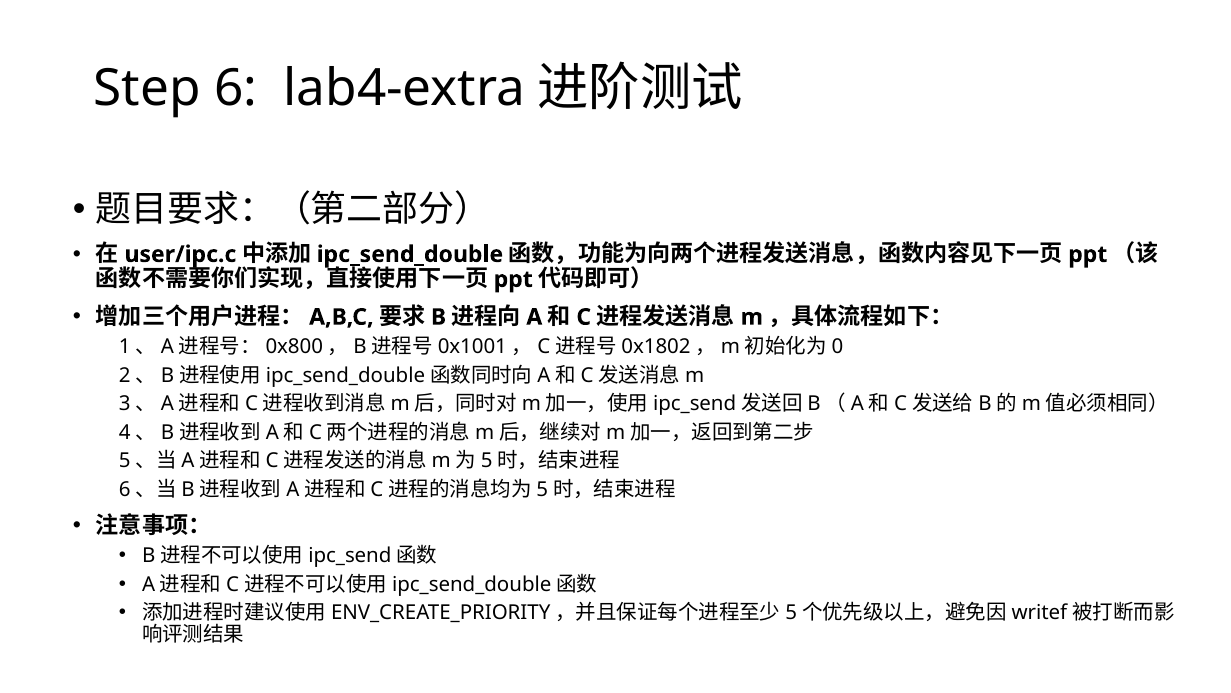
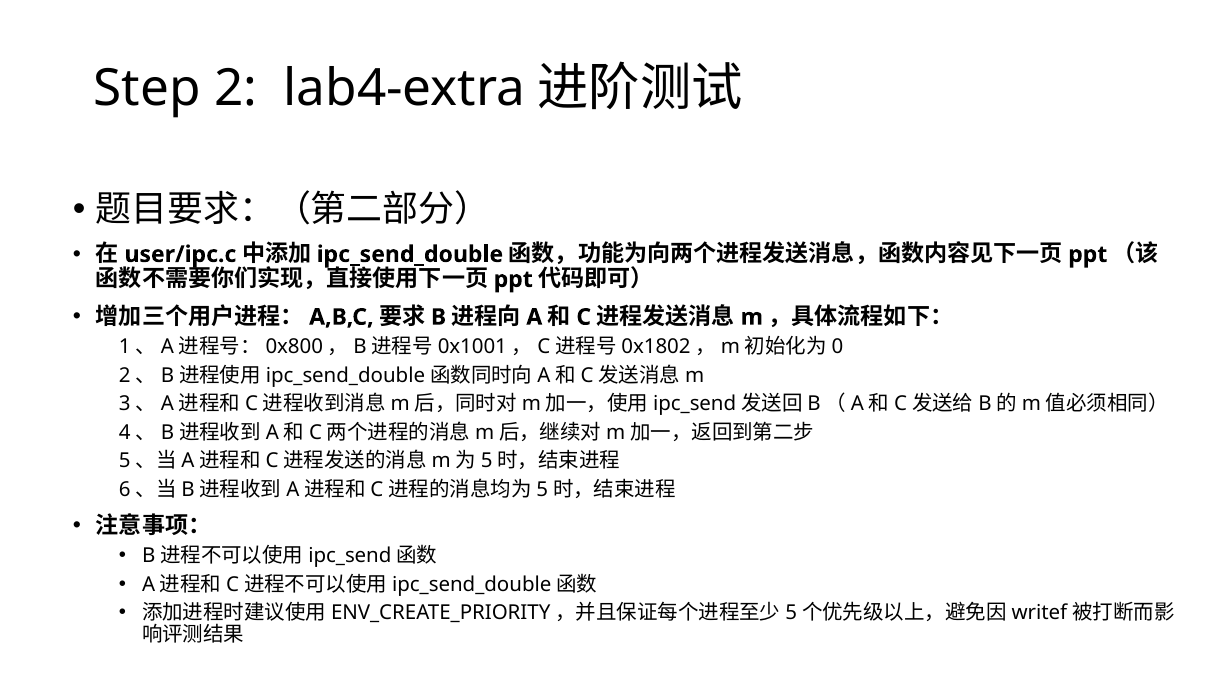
6: 6 -> 2
